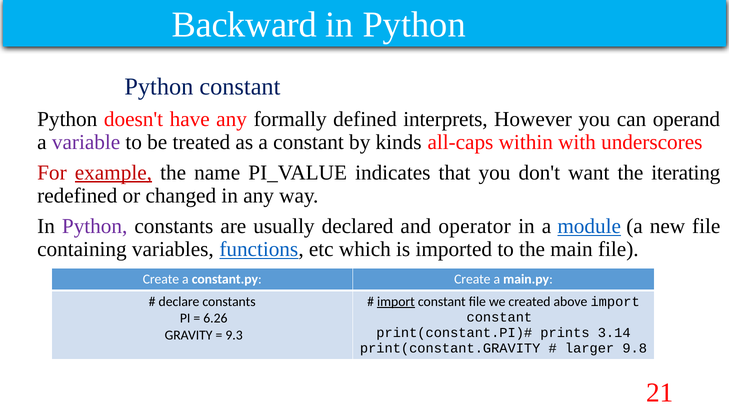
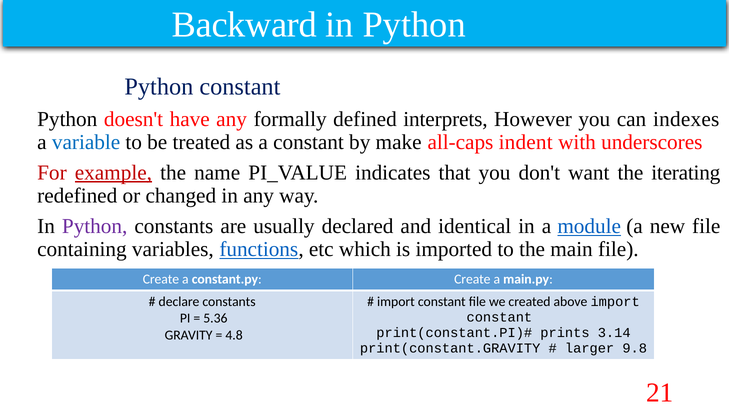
operand: operand -> indexes
variable colour: purple -> blue
kinds: kinds -> make
within: within -> indent
operator: operator -> identical
import at (396, 302) underline: present -> none
6.26: 6.26 -> 5.36
9.3: 9.3 -> 4.8
